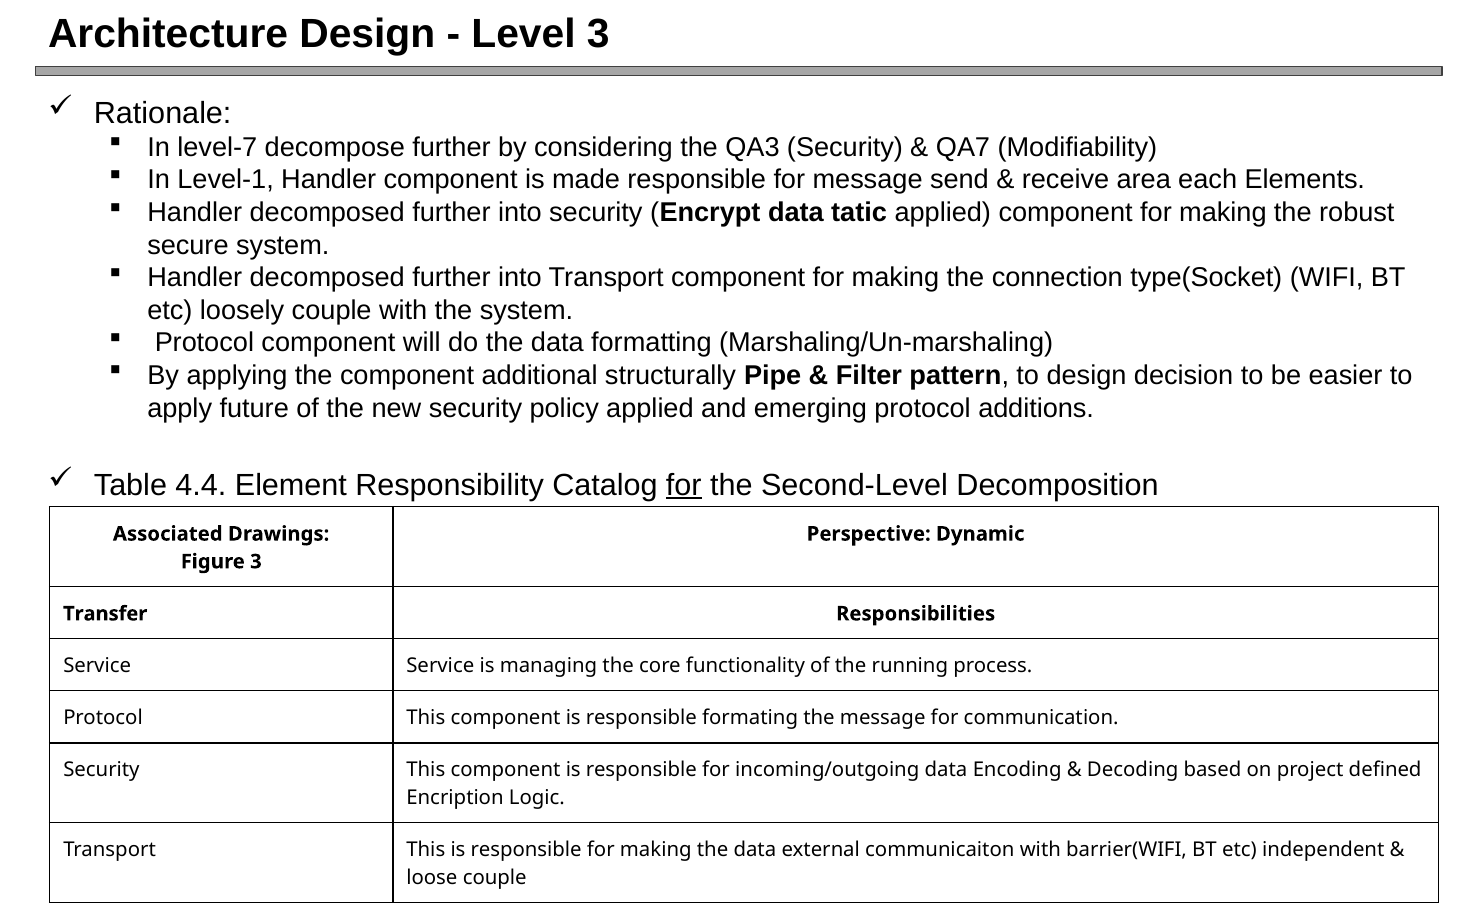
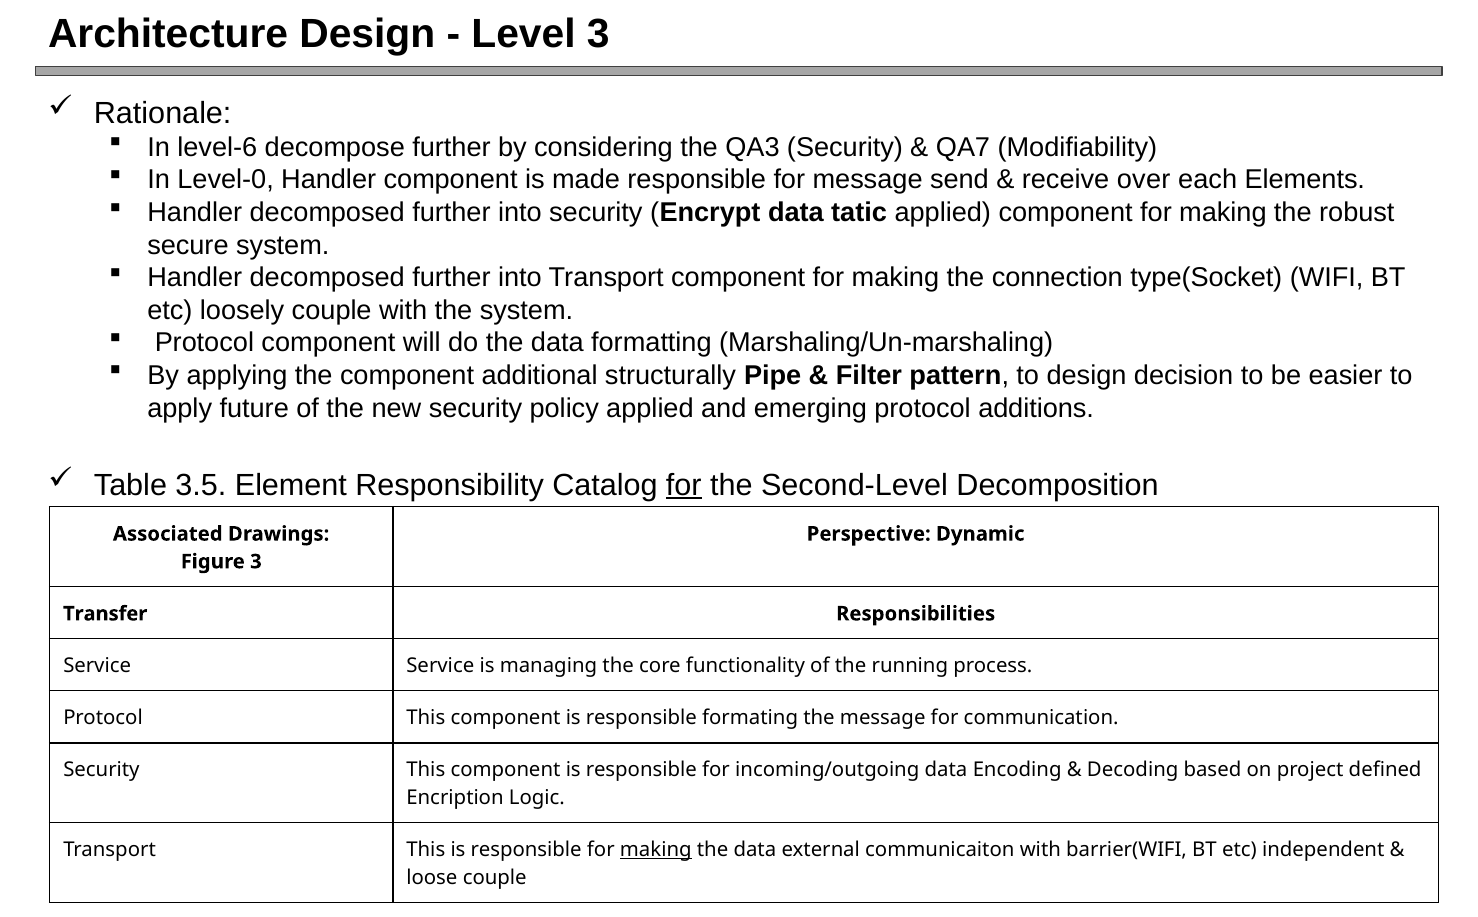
level-7: level-7 -> level-6
Level-1: Level-1 -> Level-0
area: area -> over
4.4: 4.4 -> 3.5
making at (656, 850) underline: none -> present
